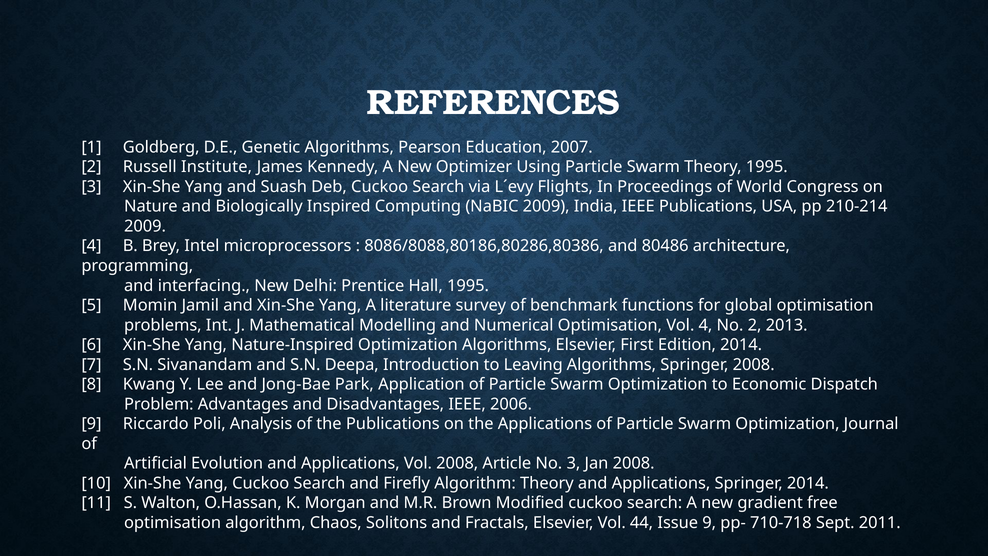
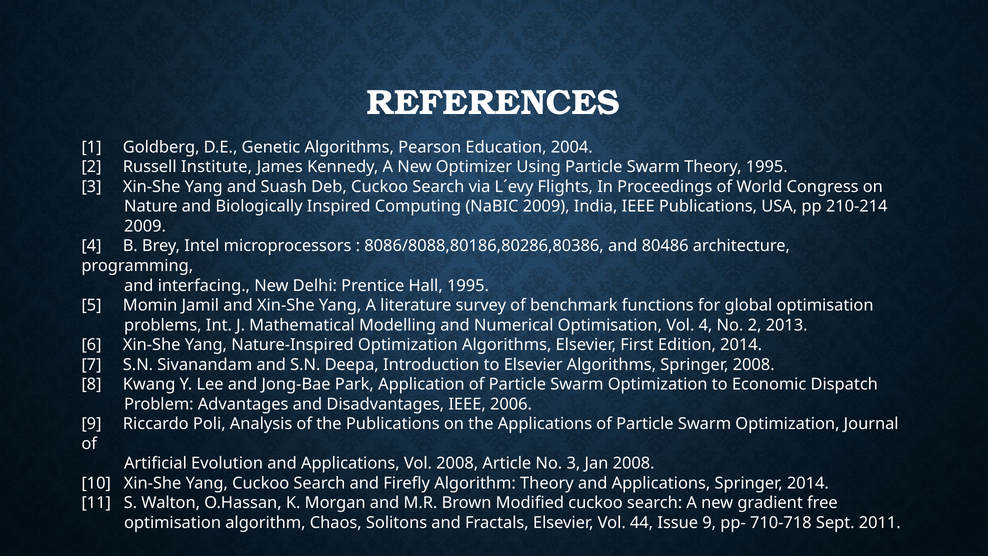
2007: 2007 -> 2004
to Leaving: Leaving -> Elsevier
